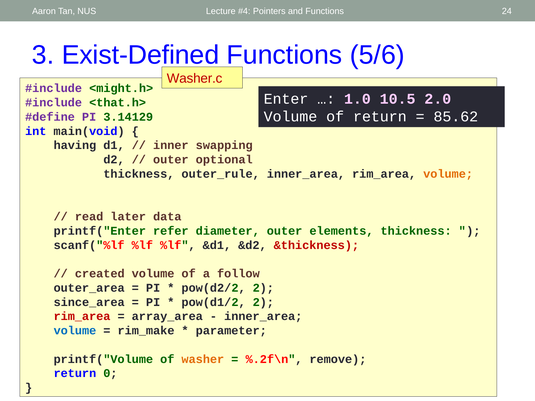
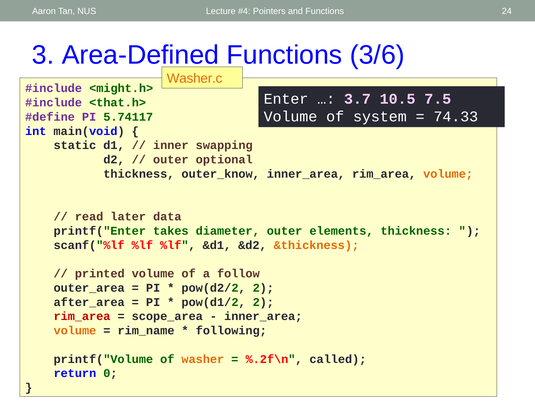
Exist-Defined: Exist-Defined -> Area-Defined
5/6: 5/6 -> 3/6
Washer.c colour: red -> orange
1.0: 1.0 -> 3.7
2.0: 2.0 -> 7.5
of return: return -> system
85.62: 85.62 -> 74.33
3.14129: 3.14129 -> 5.74117
having: having -> static
outer_rule: outer_rule -> outer_know
refer: refer -> takes
&thickness colour: red -> orange
created: created -> printed
since_area: since_area -> after_area
array_area: array_area -> scope_area
volume at (75, 331) colour: blue -> orange
rim_make: rim_make -> rim_name
parameter: parameter -> following
remove: remove -> called
